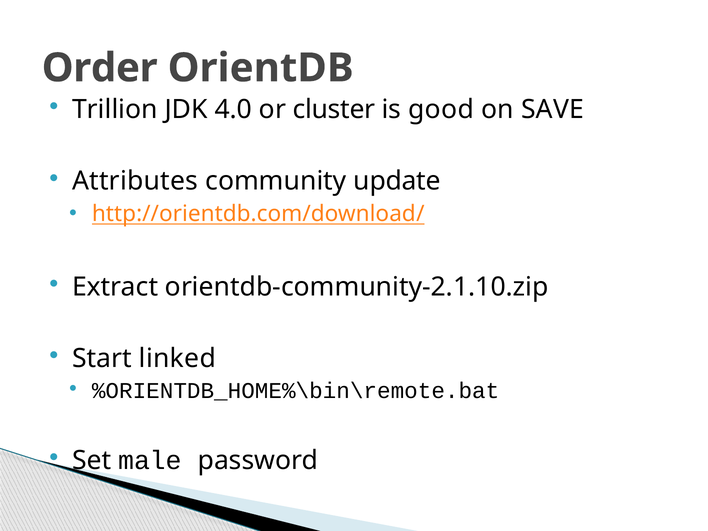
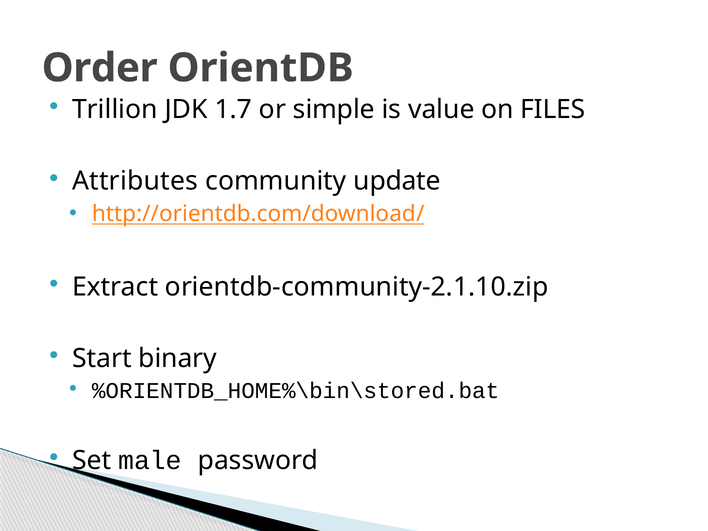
4.0: 4.0 -> 1.7
cluster: cluster -> simple
good: good -> value
SAVE: SAVE -> FILES
linked: linked -> binary
%ORIENTDB_HOME%\bin\remote.bat: %ORIENTDB_HOME%\bin\remote.bat -> %ORIENTDB_HOME%\bin\stored.bat
